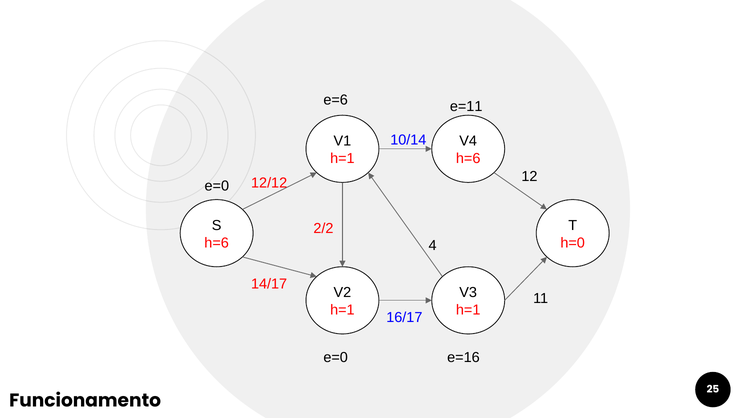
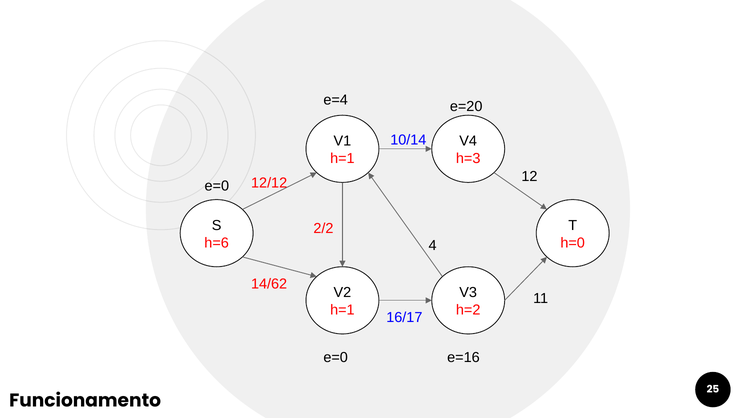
e=6: e=6 -> e=4
e=11: e=11 -> e=20
h=6 at (468, 158): h=6 -> h=3
14/17: 14/17 -> 14/62
h=1 at (468, 310): h=1 -> h=2
